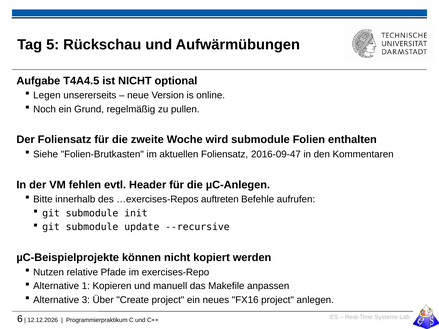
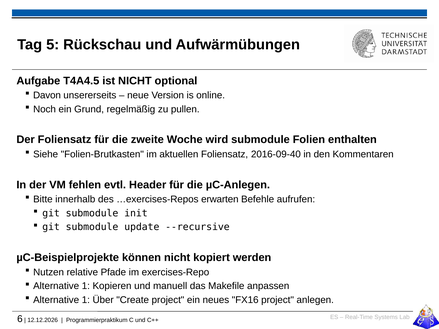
Legen: Legen -> Davon
2016-09-47: 2016-09-47 -> 2016-09-40
auftreten: auftreten -> erwarten
3 at (86, 300): 3 -> 1
